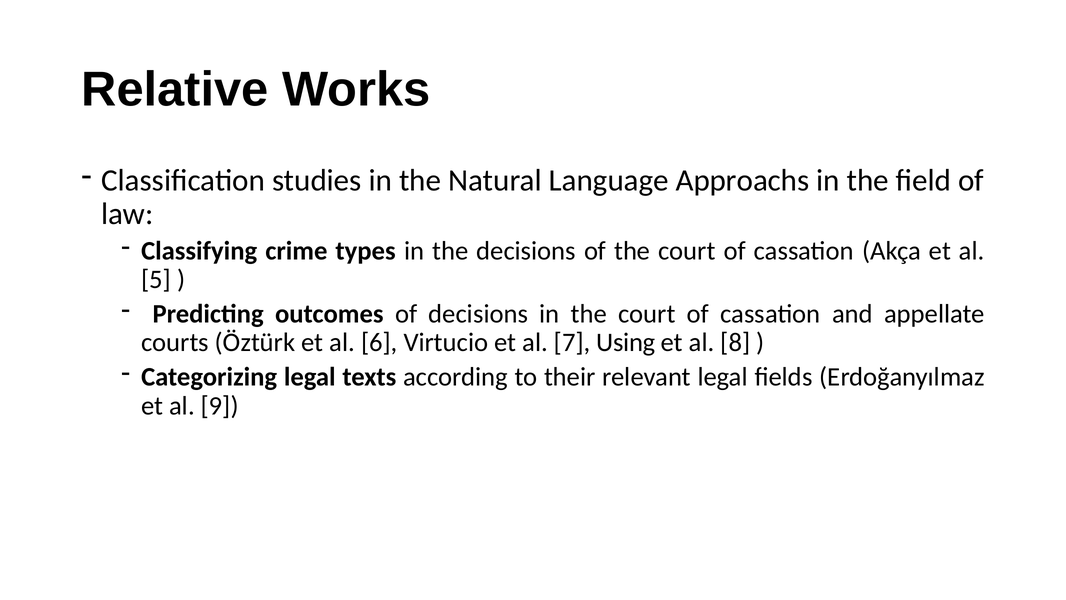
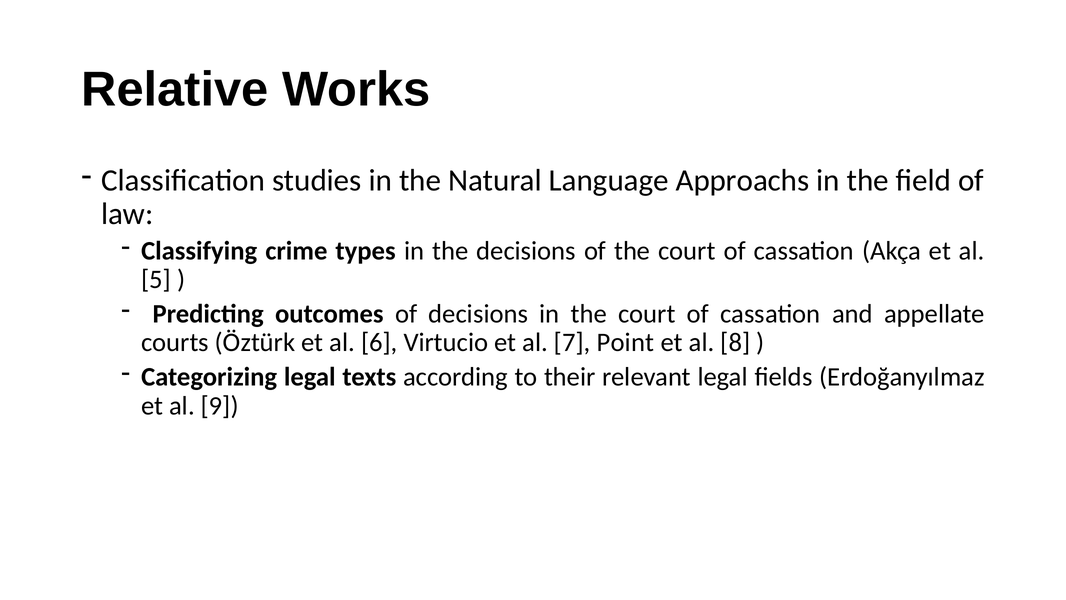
Using: Using -> Point
